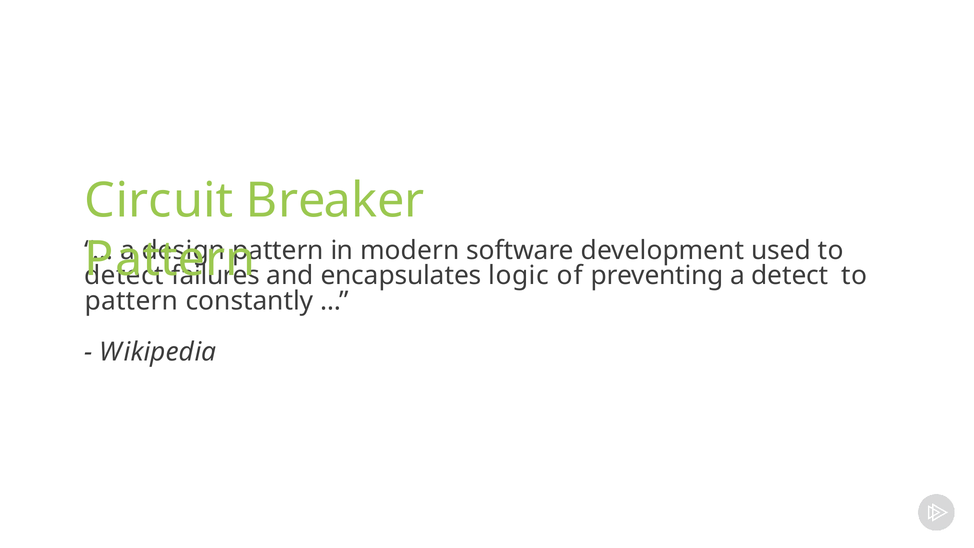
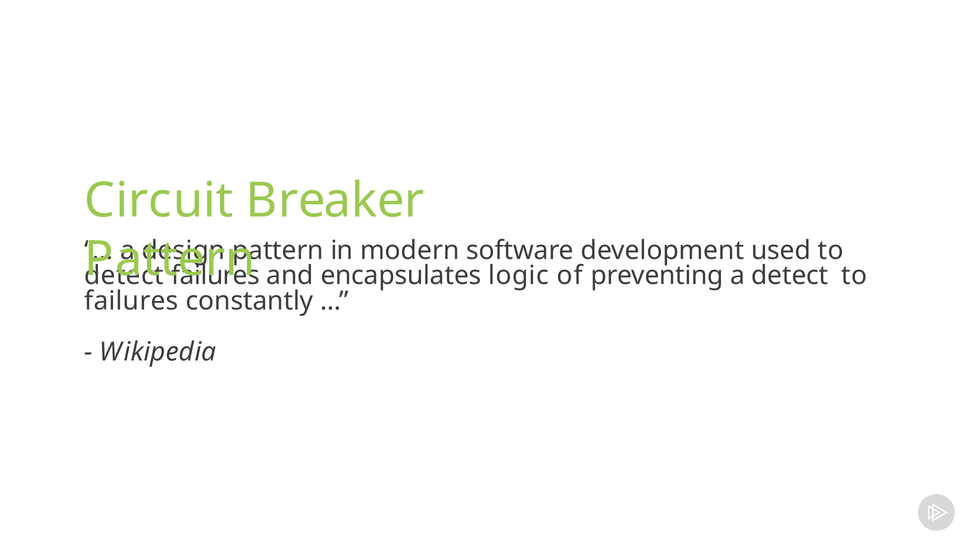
pattern at (131, 301): pattern -> failures
